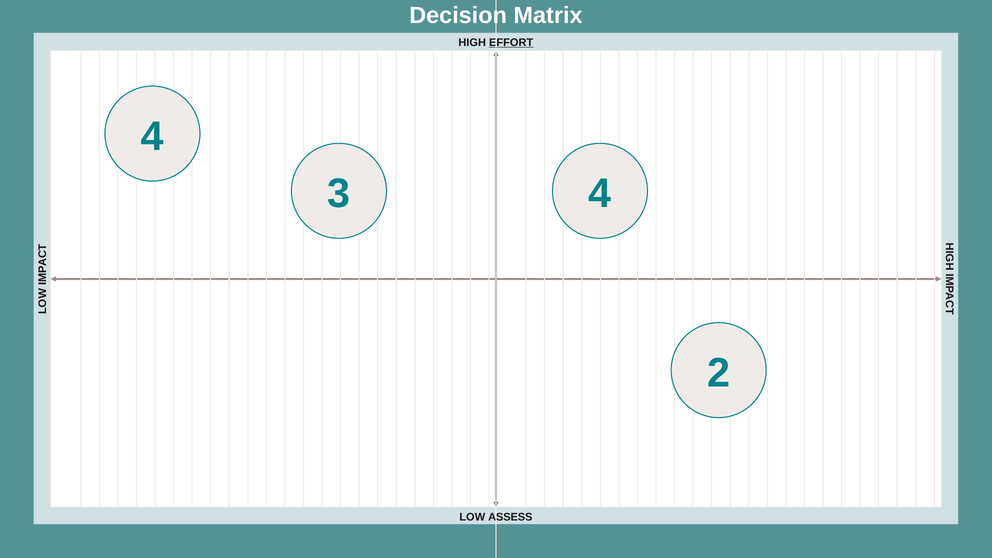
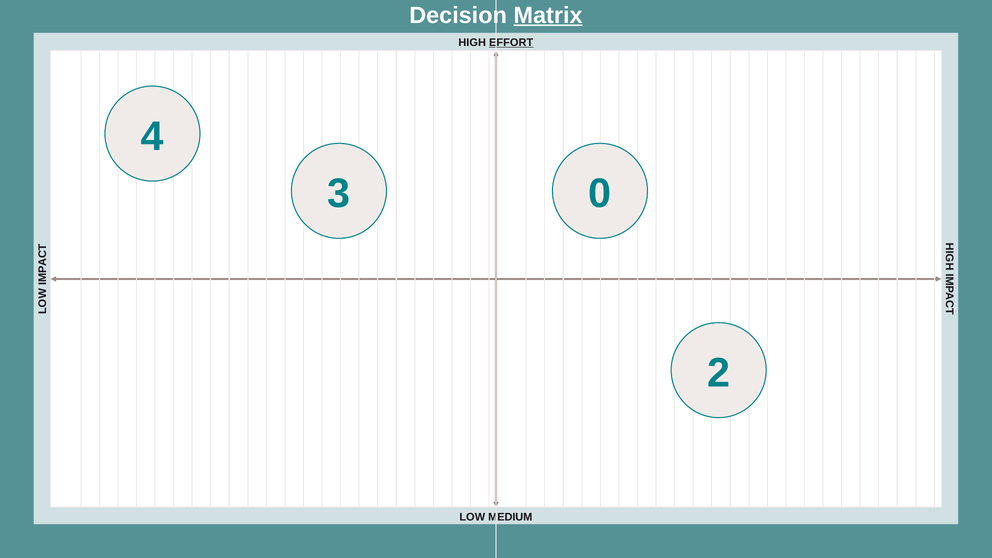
Matrix underline: none -> present
3 4: 4 -> 0
ASSESS: ASSESS -> MEDIUM
